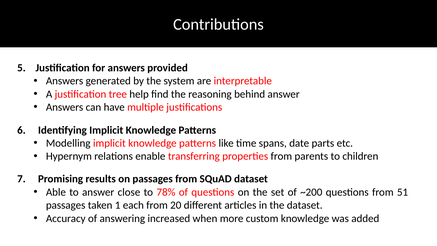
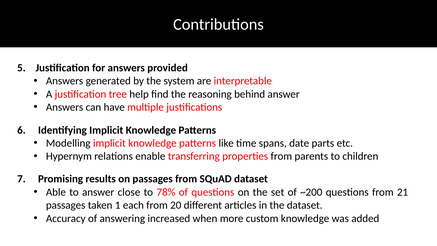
51: 51 -> 21
